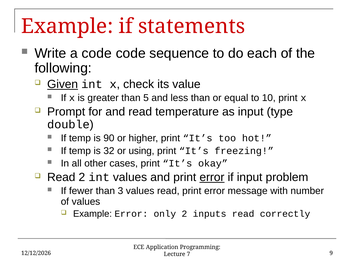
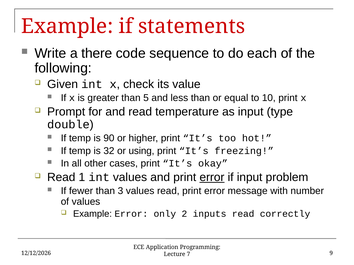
a code: code -> there
Given underline: present -> none
Read 2: 2 -> 1
